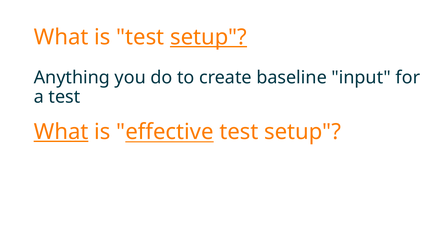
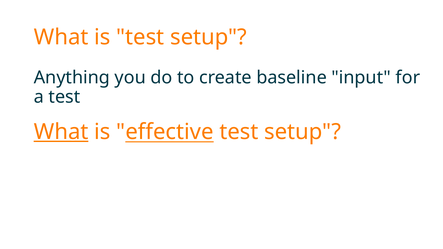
setup at (209, 37) underline: present -> none
